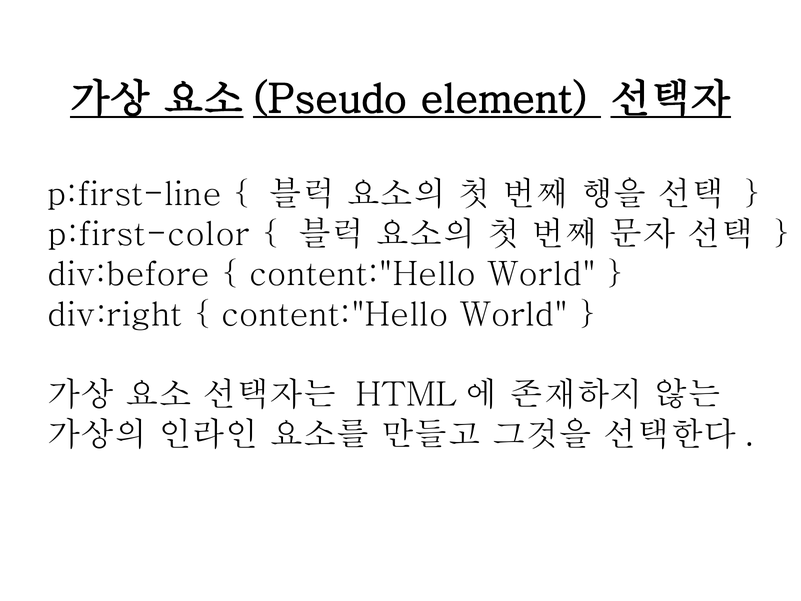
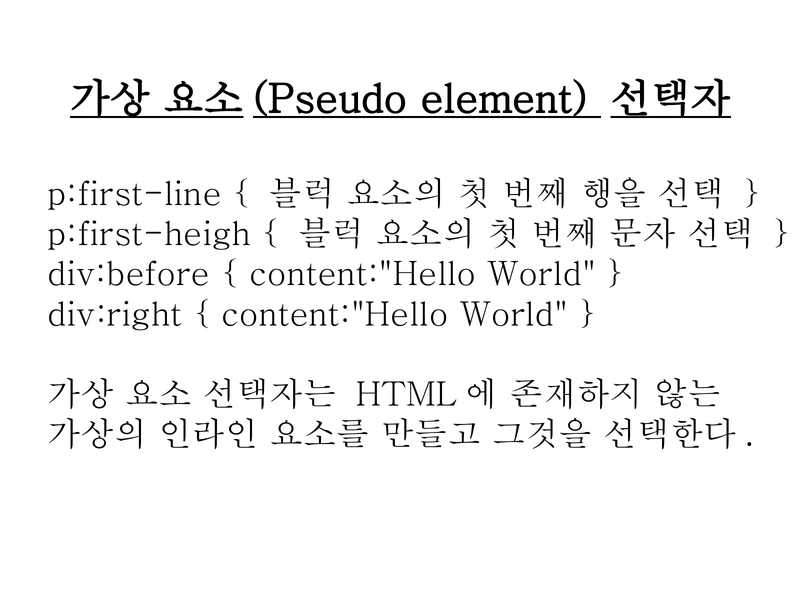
p:first-color: p:first-color -> p:first-heigh
